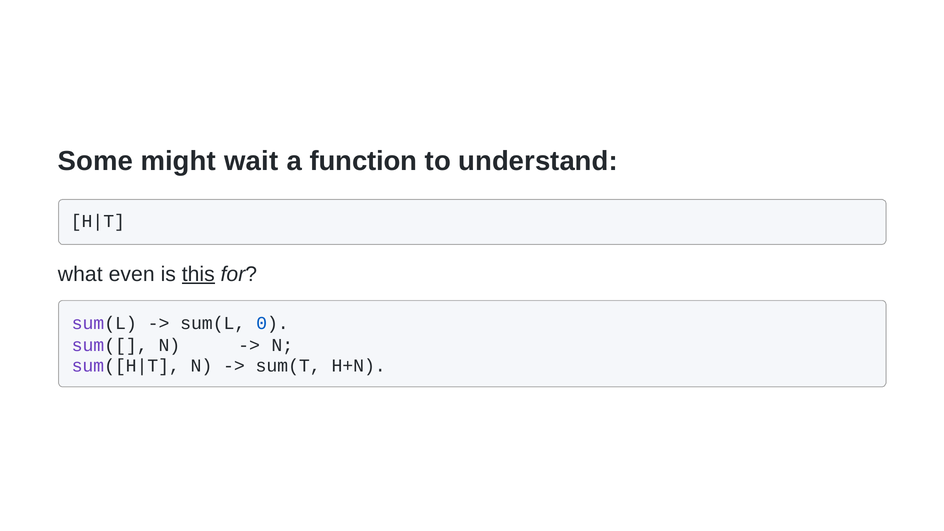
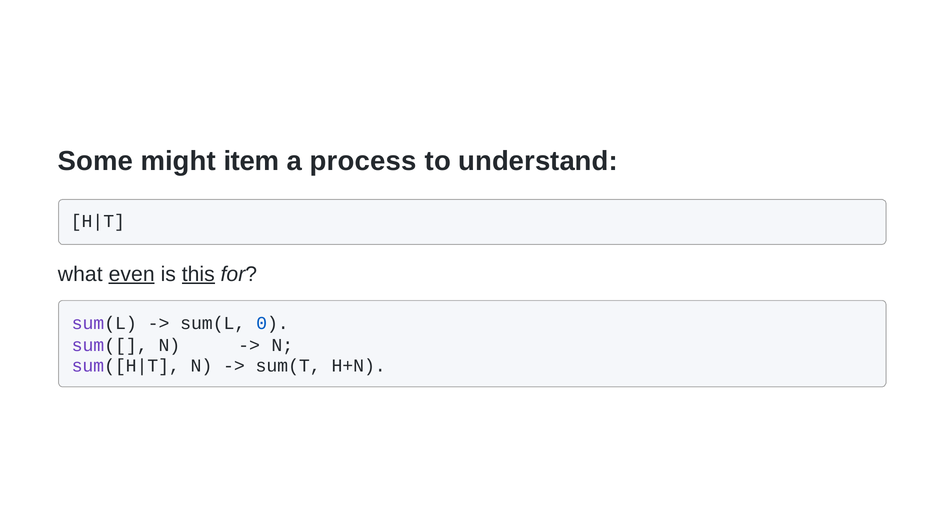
wait: wait -> item
function: function -> process
even underline: none -> present
